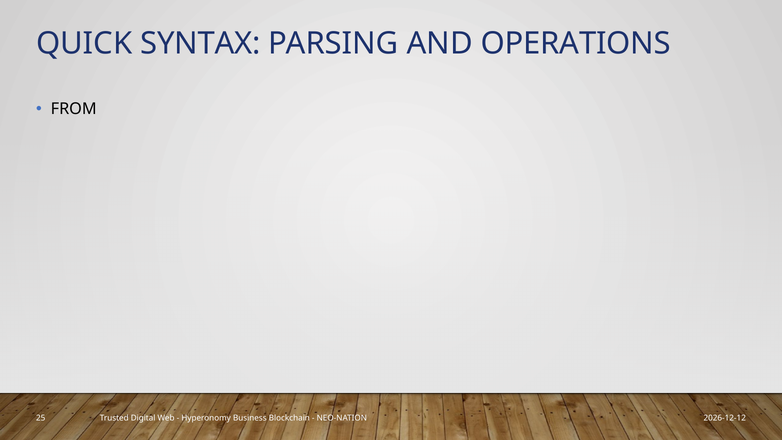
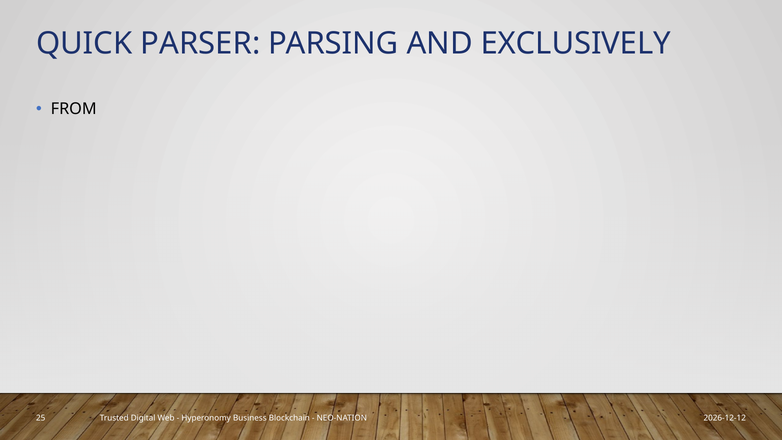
SYNTAX: SYNTAX -> PARSER
OPERATIONS: OPERATIONS -> EXCLUSIVELY
